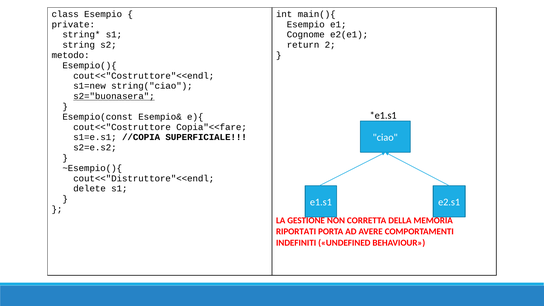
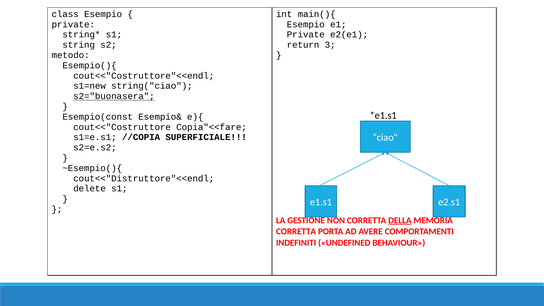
Cognome at (306, 35): Cognome -> Private
2: 2 -> 3
DELLA underline: none -> present
RIPORTATI at (296, 232): RIPORTATI -> CORRETTA
